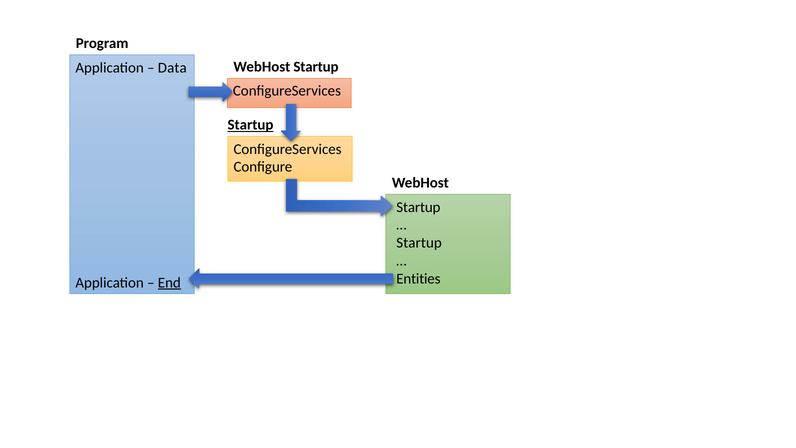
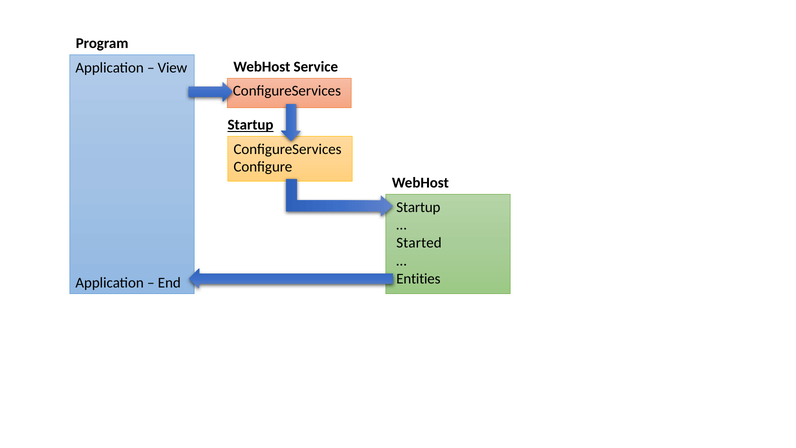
WebHost Startup: Startup -> Service
Data: Data -> View
Startup at (419, 243): Startup -> Started
End underline: present -> none
